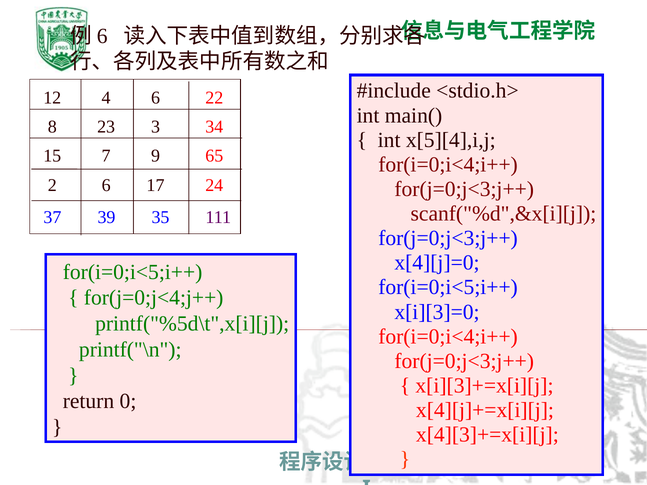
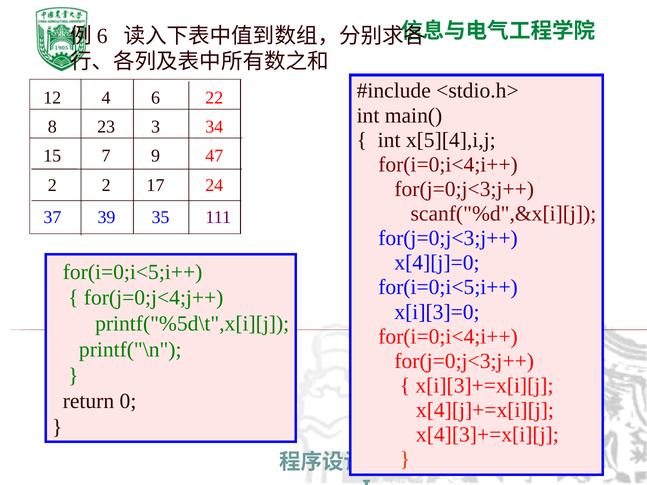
65: 65 -> 47
2 6: 6 -> 2
